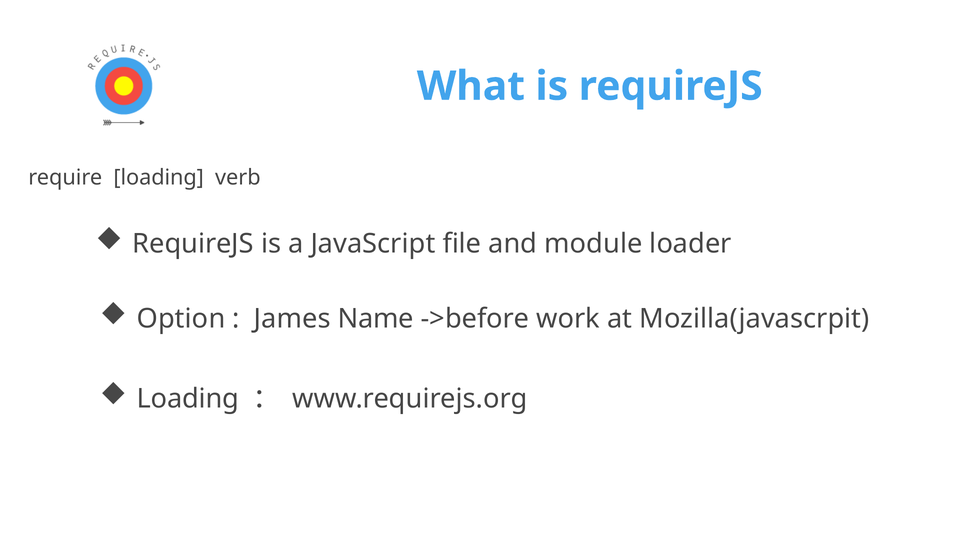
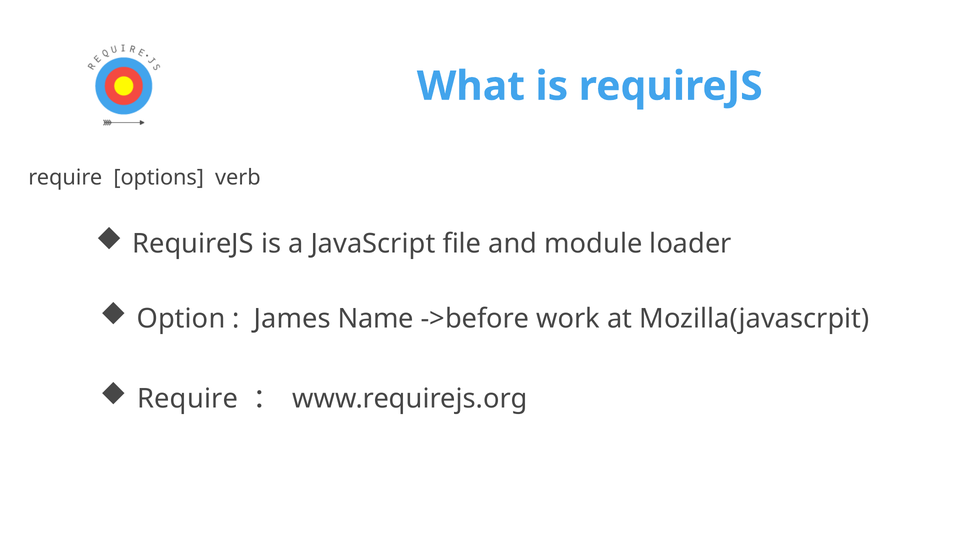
require loading: loading -> options
Loading at (188, 398): Loading -> Require
